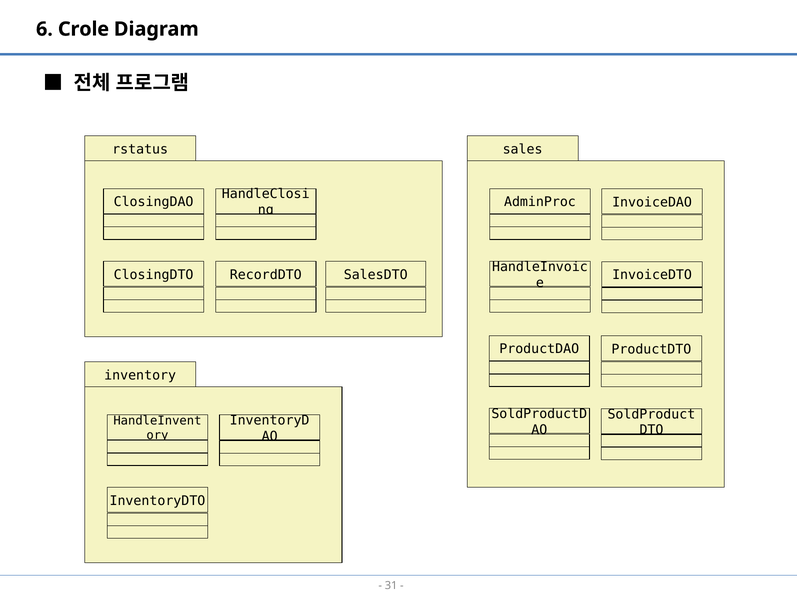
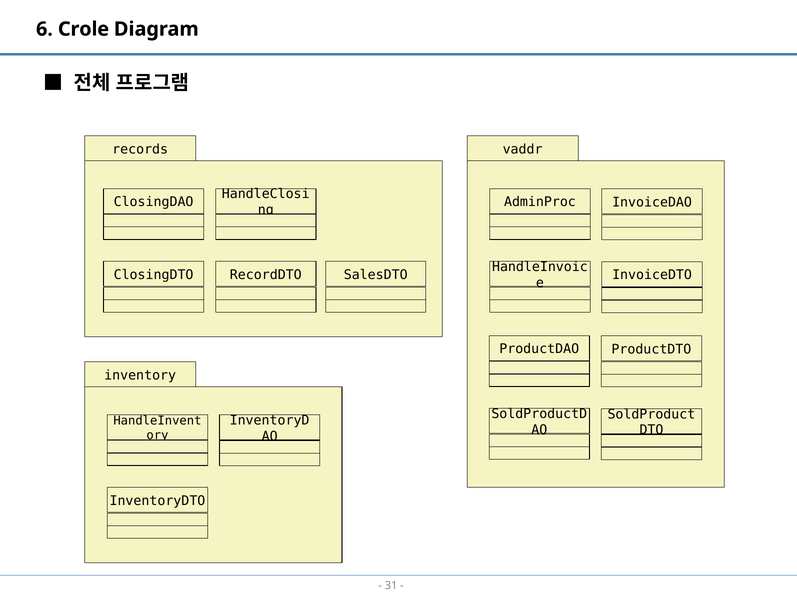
rstatus: rstatus -> records
sales: sales -> vaddr
